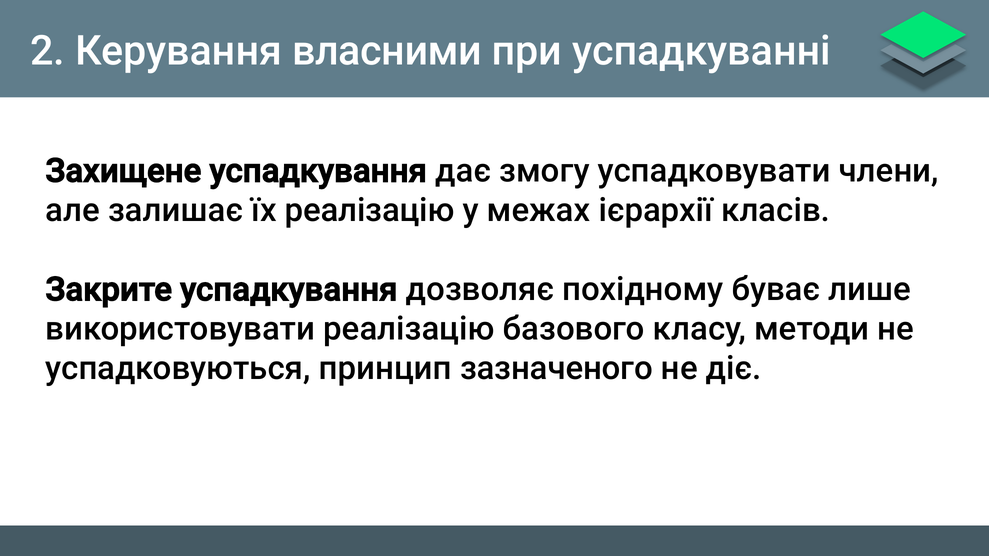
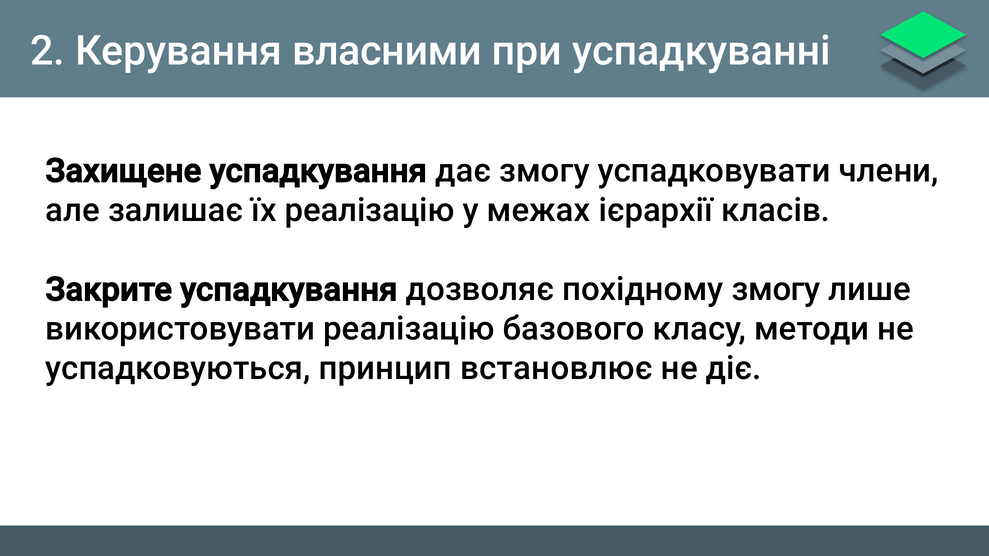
похідному буває: буває -> змогу
зазначеного: зазначеного -> встановлює
